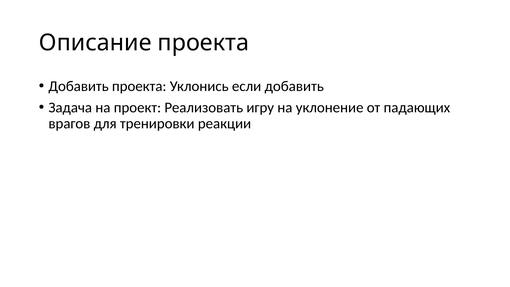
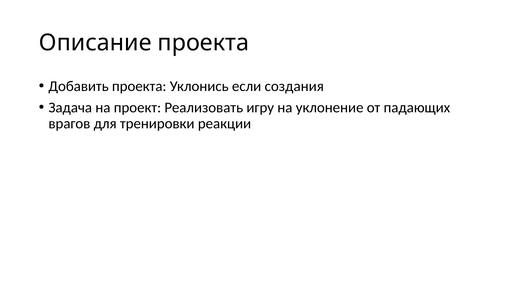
если добавить: добавить -> создания
